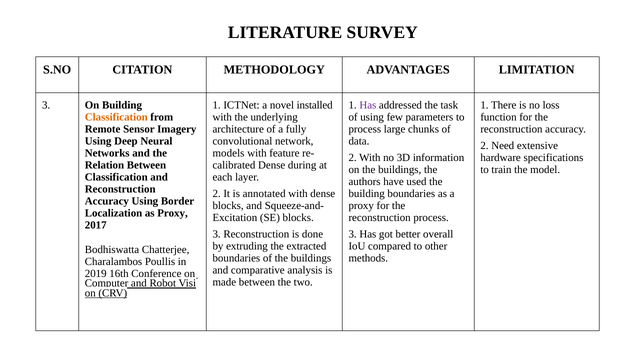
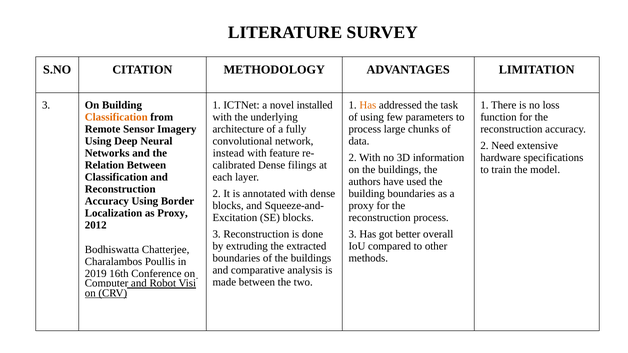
Has at (368, 105) colour: purple -> orange
models: models -> instead
during: during -> filings
2017: 2017 -> 2012
